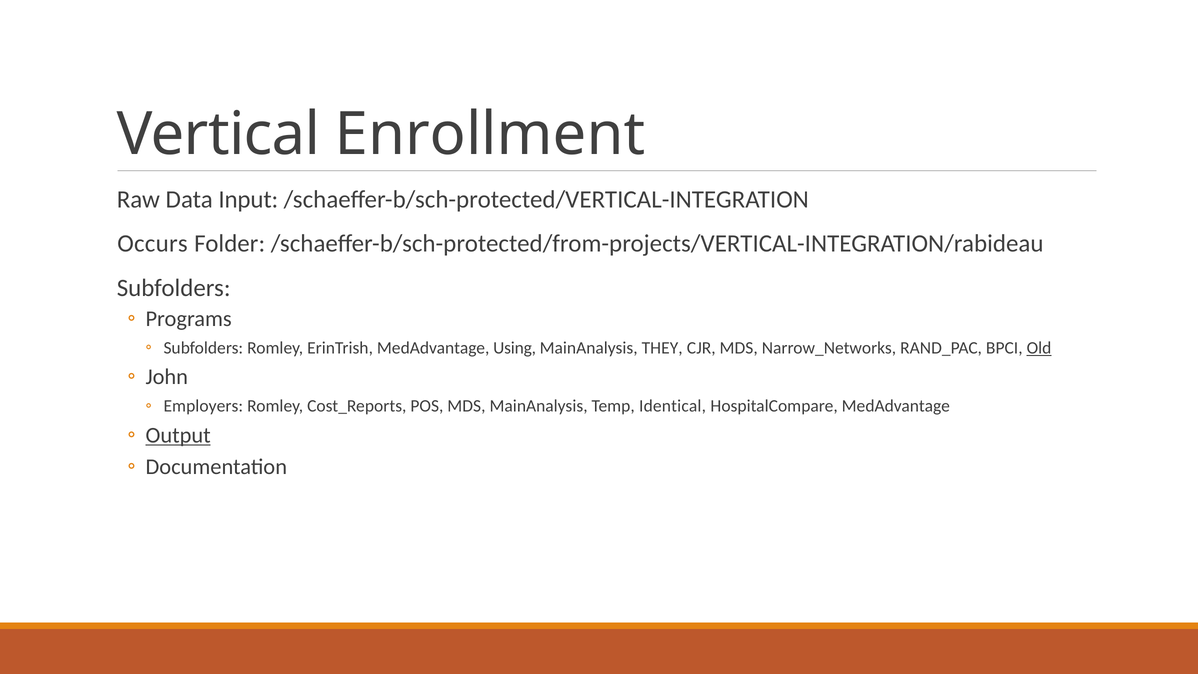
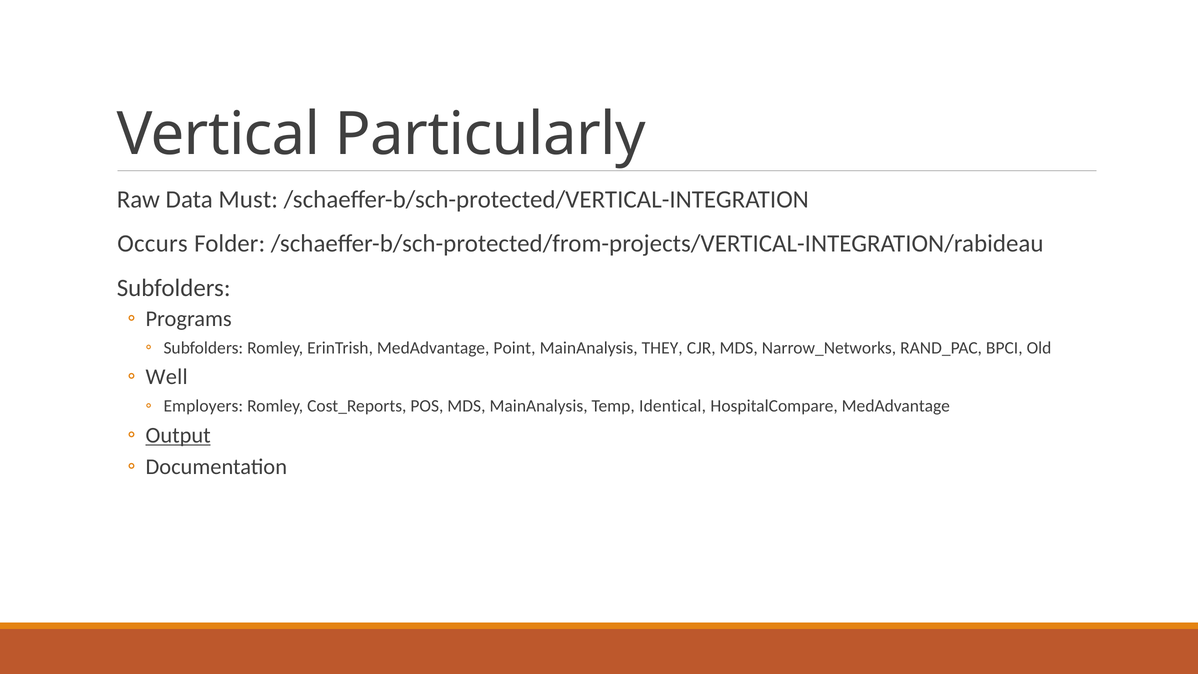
Enrollment: Enrollment -> Particularly
Input: Input -> Must
Using: Using -> Point
Old underline: present -> none
John: John -> Well
